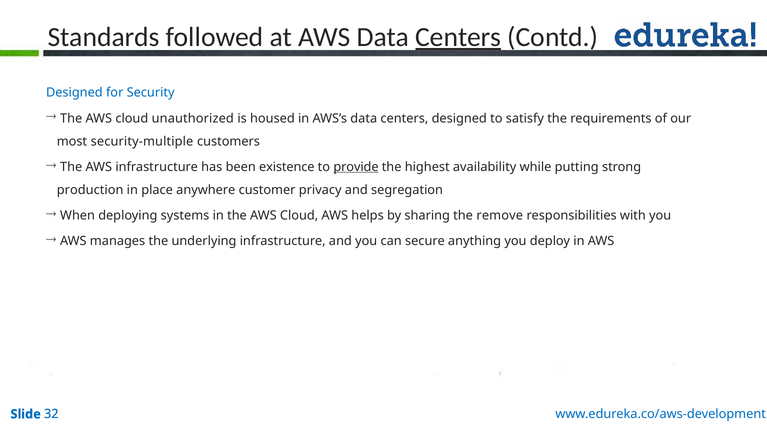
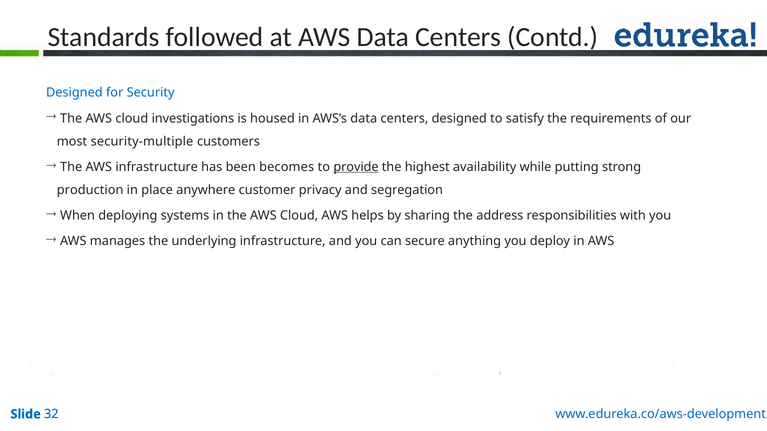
Centers at (458, 37) underline: present -> none
unauthorized: unauthorized -> investigations
existence: existence -> becomes
remove: remove -> address
